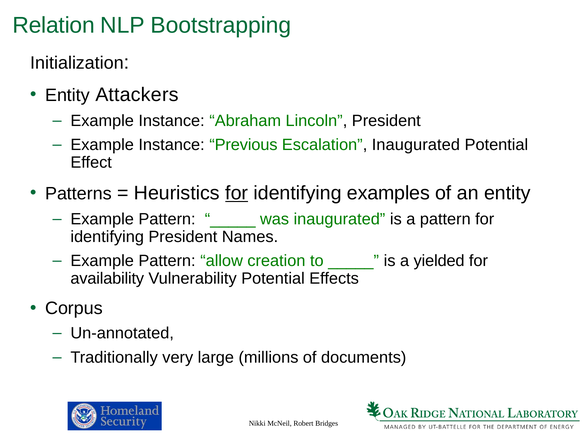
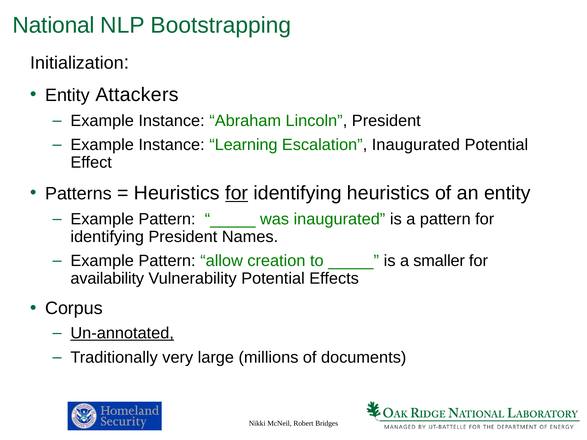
Relation: Relation -> National
Previous: Previous -> Learning
identifying examples: examples -> heuristics
yielded: yielded -> smaller
Un-annotated underline: none -> present
